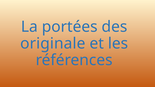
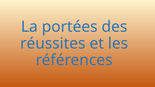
originale: originale -> réussites
